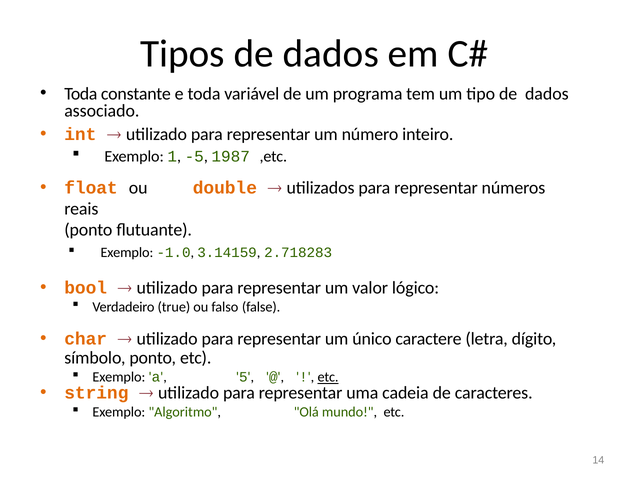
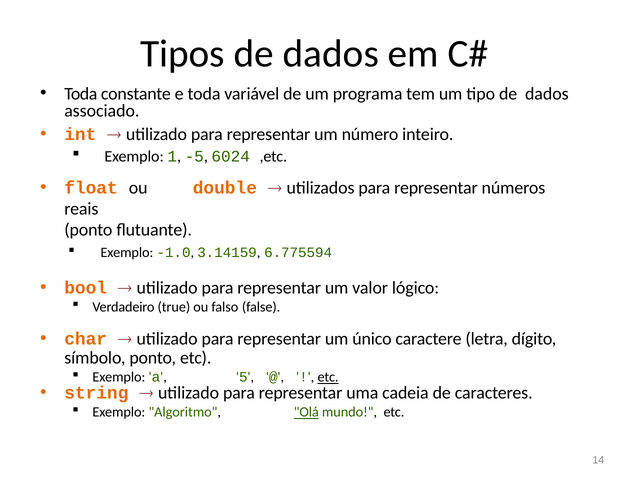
1987: 1987 -> 6024
2.718283: 2.718283 -> 6.775594
Olá underline: none -> present
